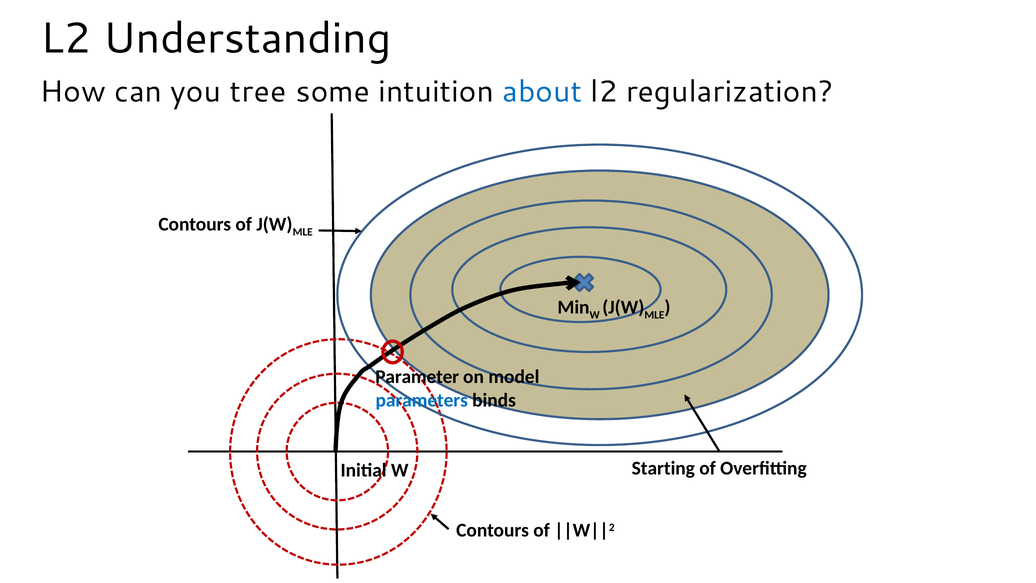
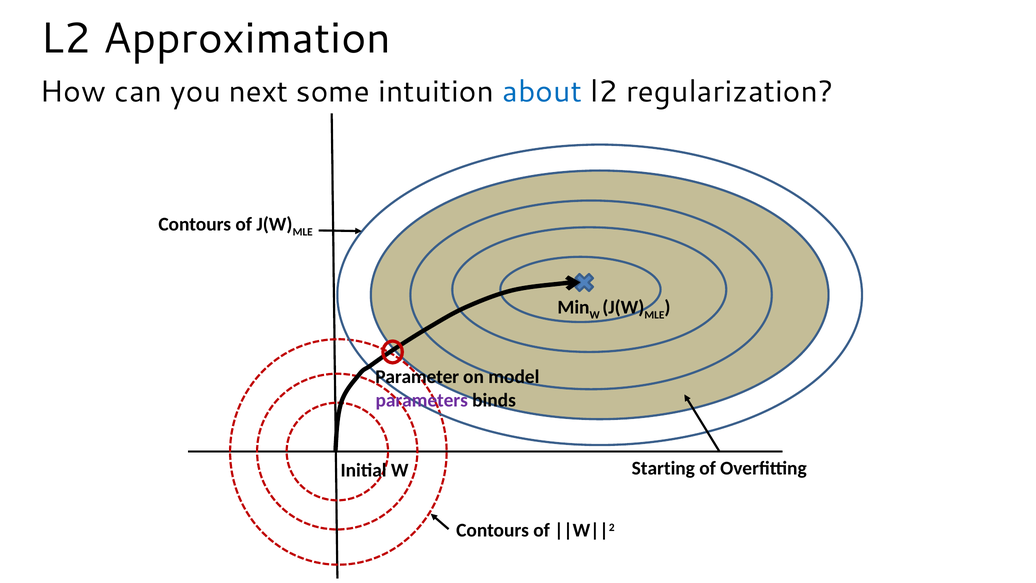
Understanding: Understanding -> Approximation
tree: tree -> next
parameters colour: blue -> purple
